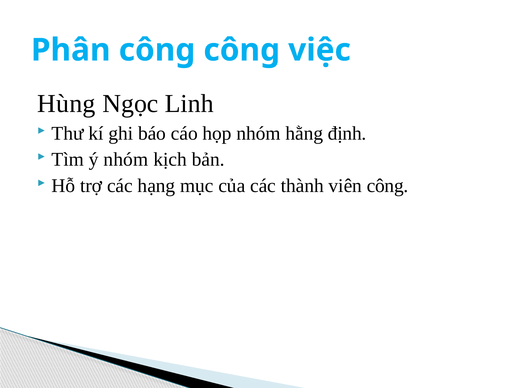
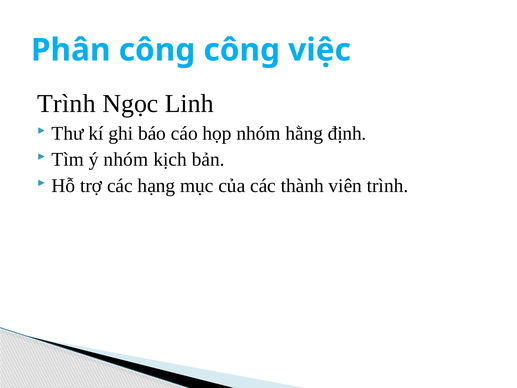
Hùng at (66, 104): Hùng -> Trình
viên công: công -> trình
